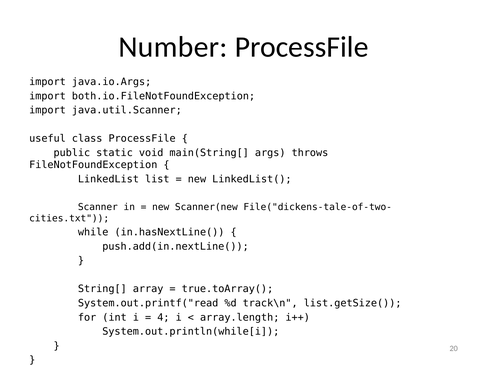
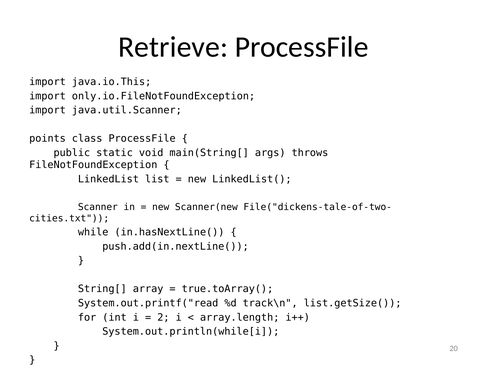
Number: Number -> Retrieve
java.io.Args: java.io.Args -> java.io.This
both.io.FileNotFoundException: both.io.FileNotFoundException -> only.io.FileNotFoundException
useful: useful -> points
4: 4 -> 2
